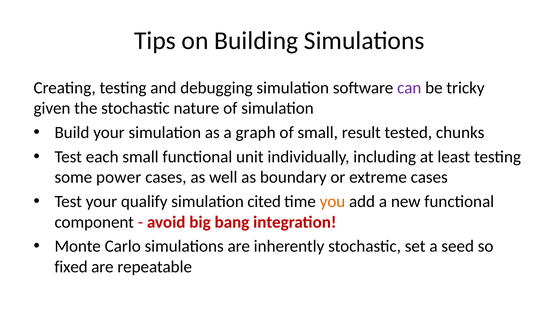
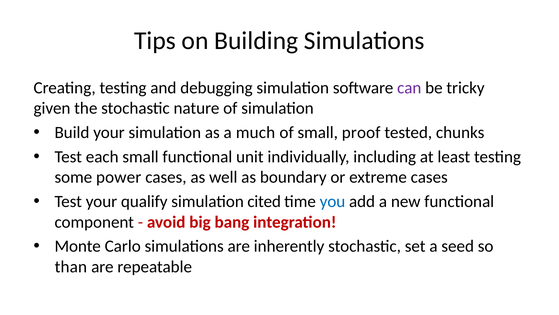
graph: graph -> much
result: result -> proof
you colour: orange -> blue
fixed: fixed -> than
